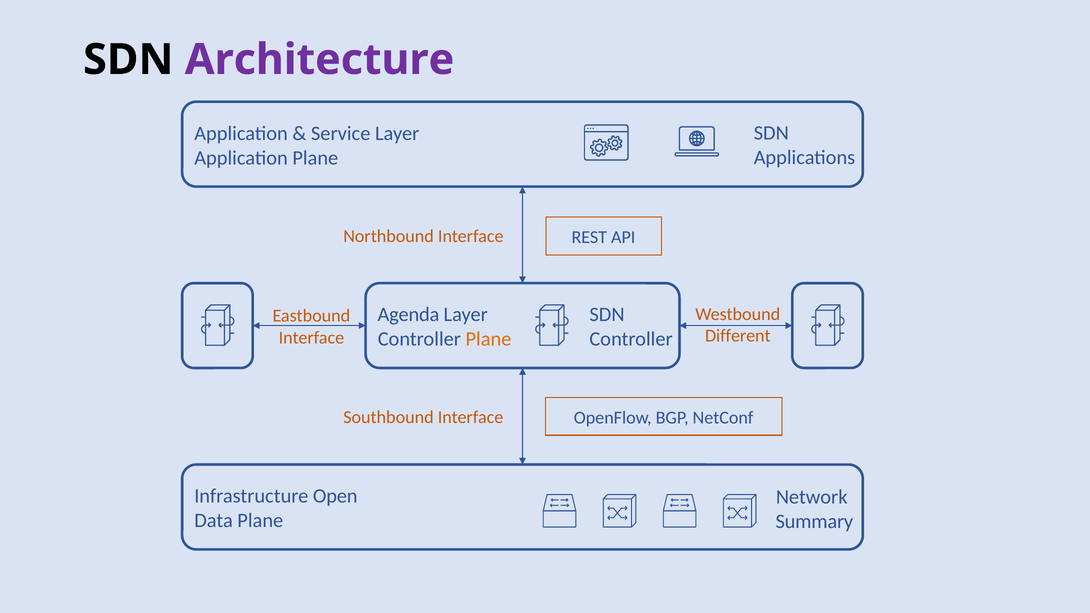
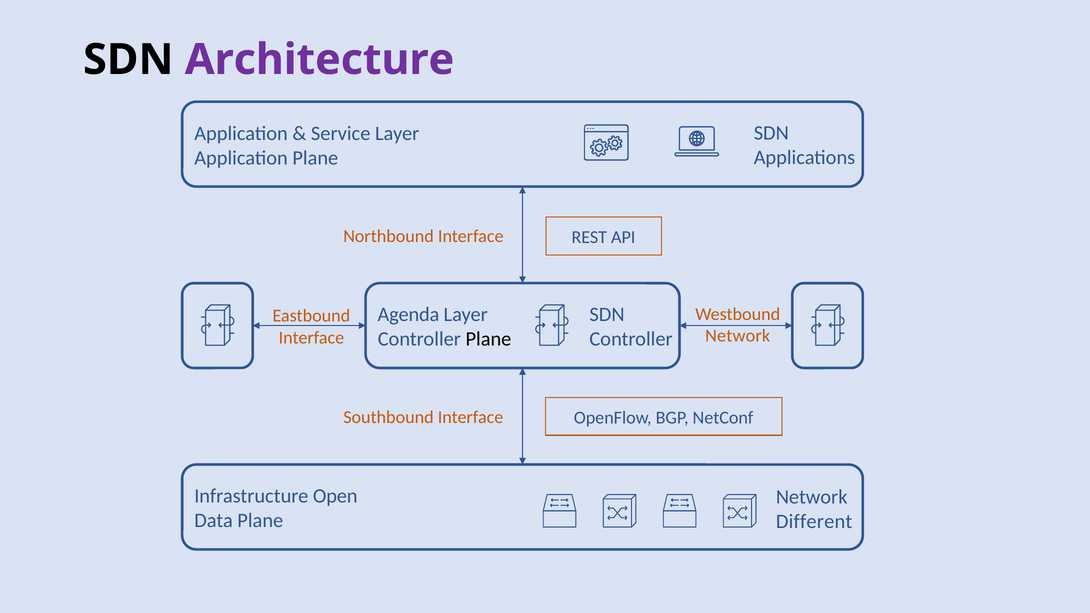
Different at (738, 336): Different -> Network
Plane at (488, 339) colour: orange -> black
Summary: Summary -> Different
